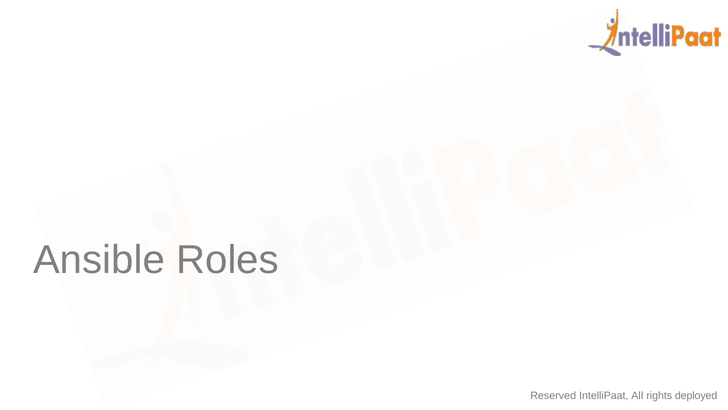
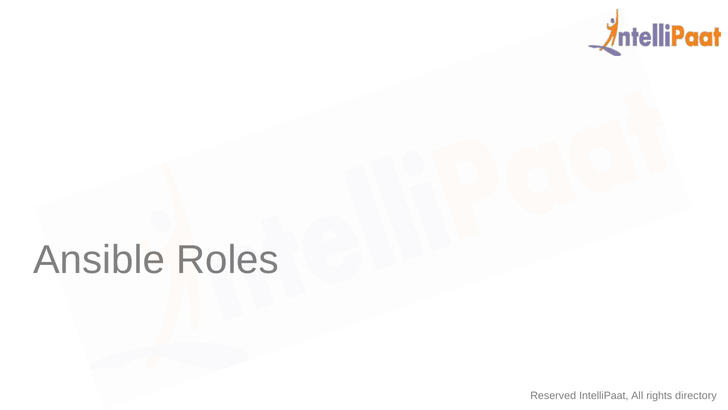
deployed: deployed -> directory
